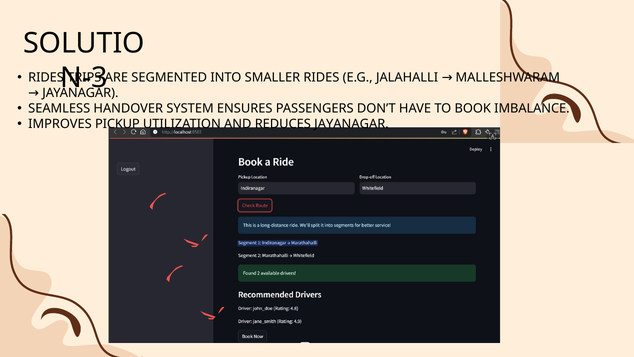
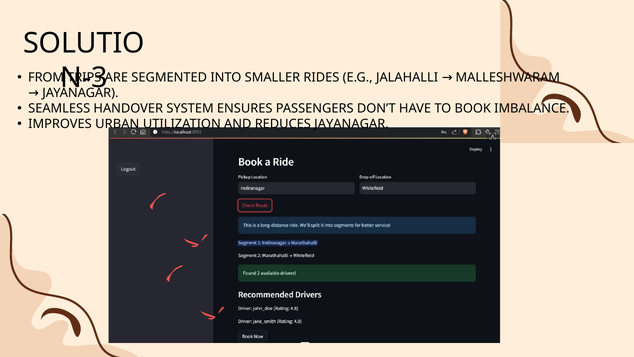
RIDES at (46, 78): RIDES -> FROM
PICKUP: PICKUP -> URBAN
